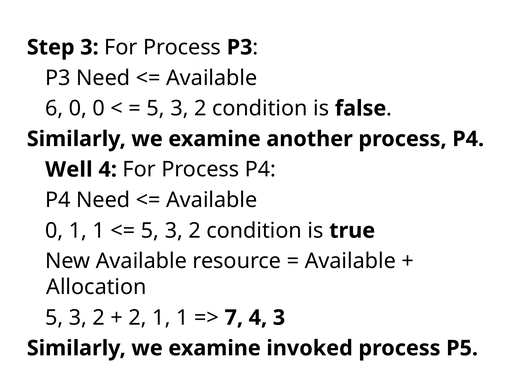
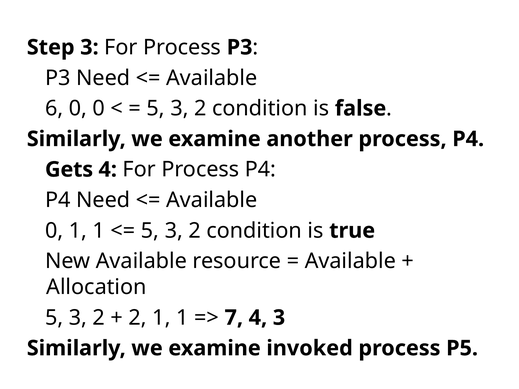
Well: Well -> Gets
